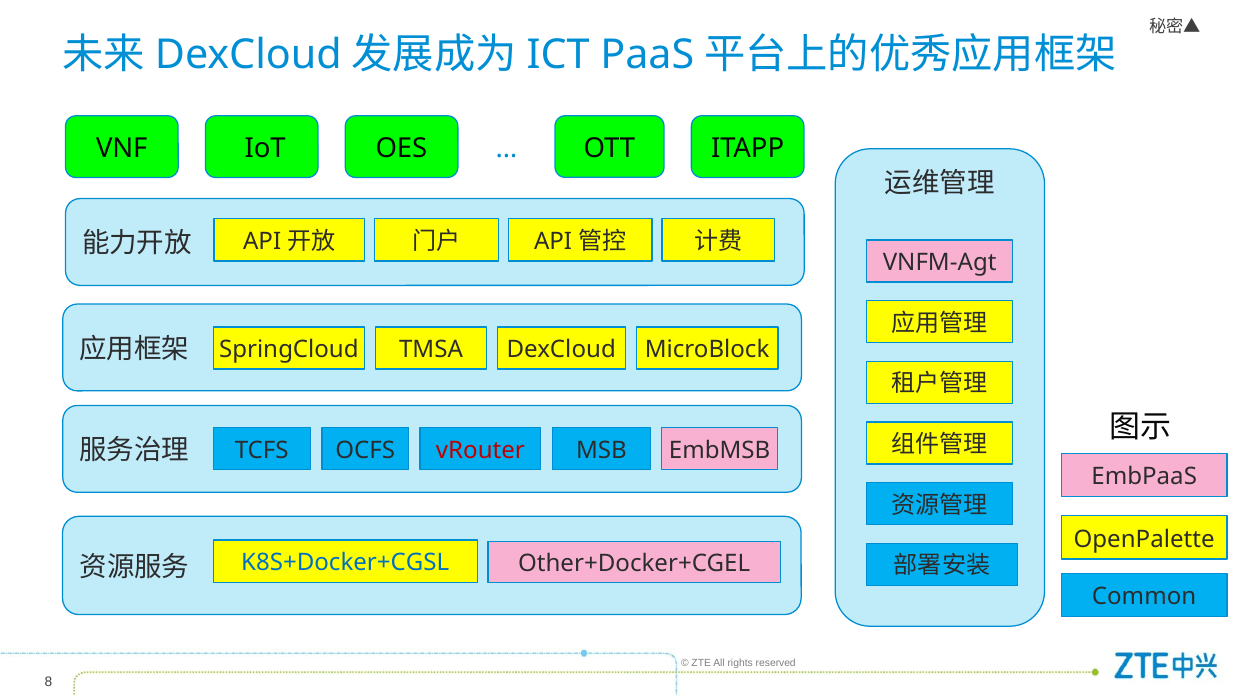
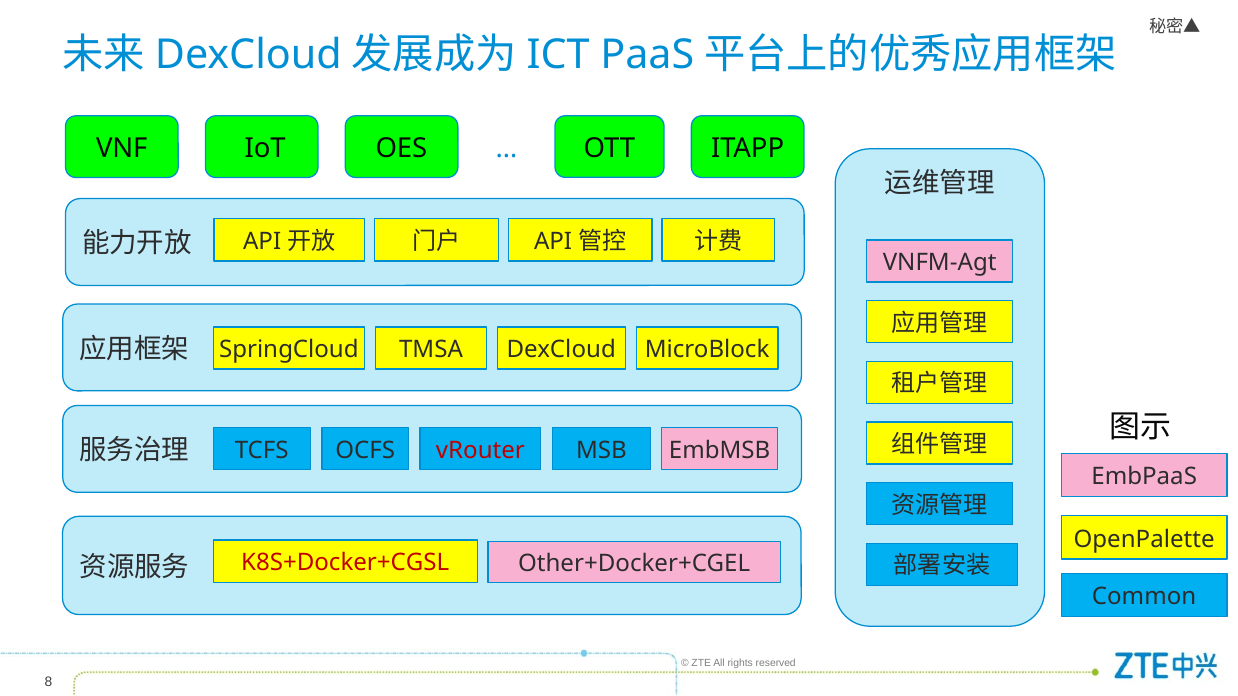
K8S+Docker+CGSL colour: blue -> red
